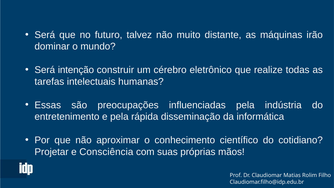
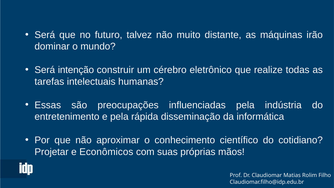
Consciência: Consciência -> Econômicos
